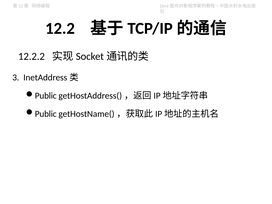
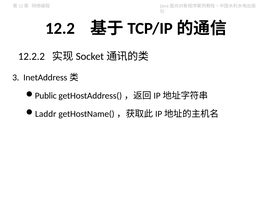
Public at (46, 114): Public -> Laddr
